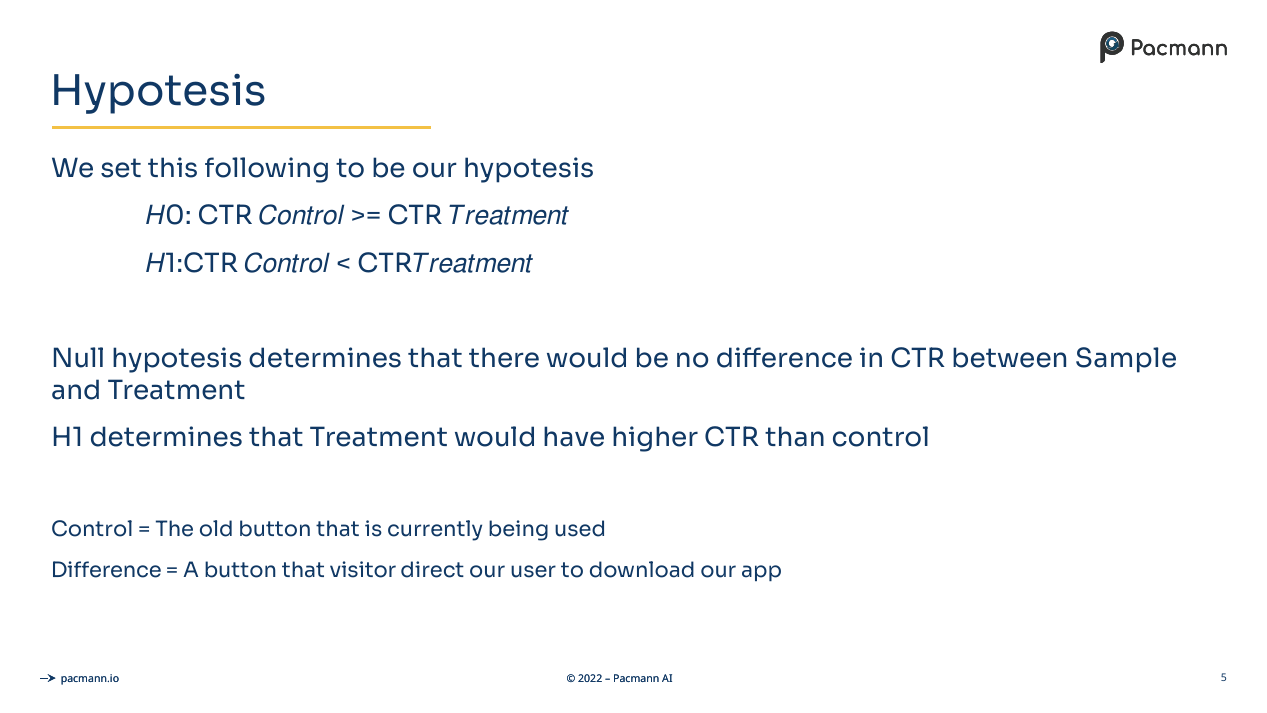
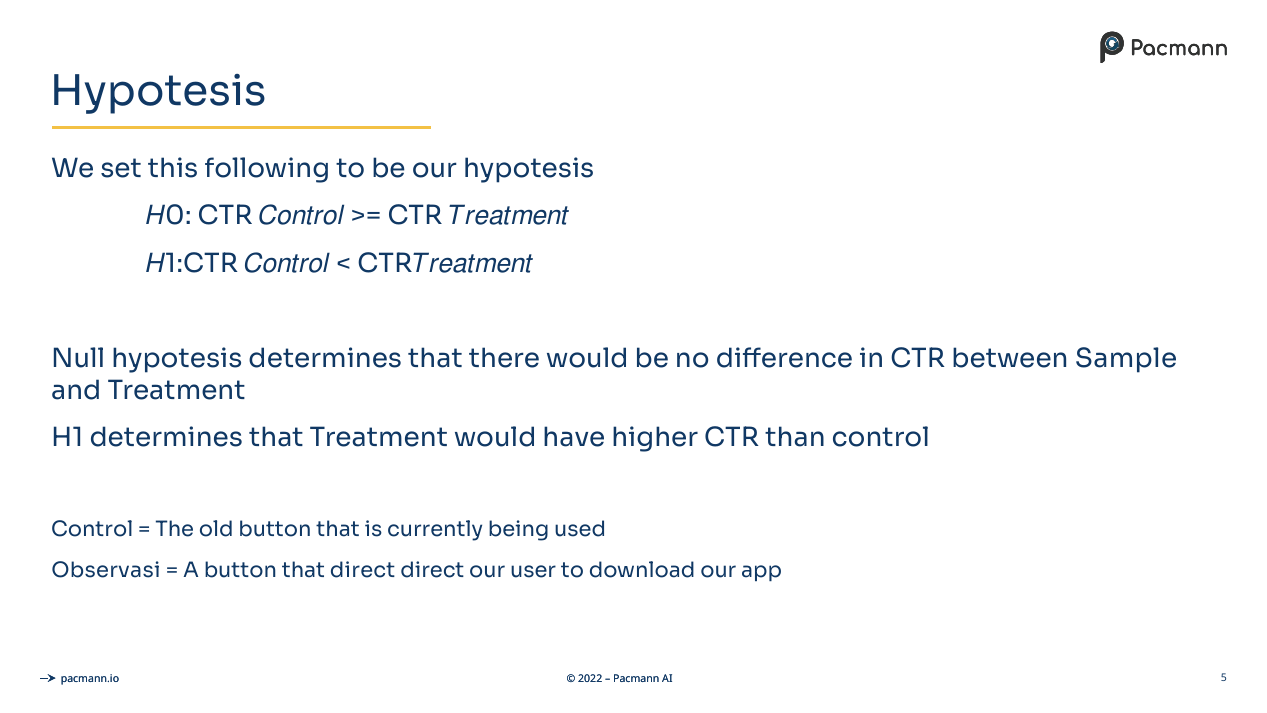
Difference at (106, 571): Difference -> Observasi
that visitor: visitor -> direct
